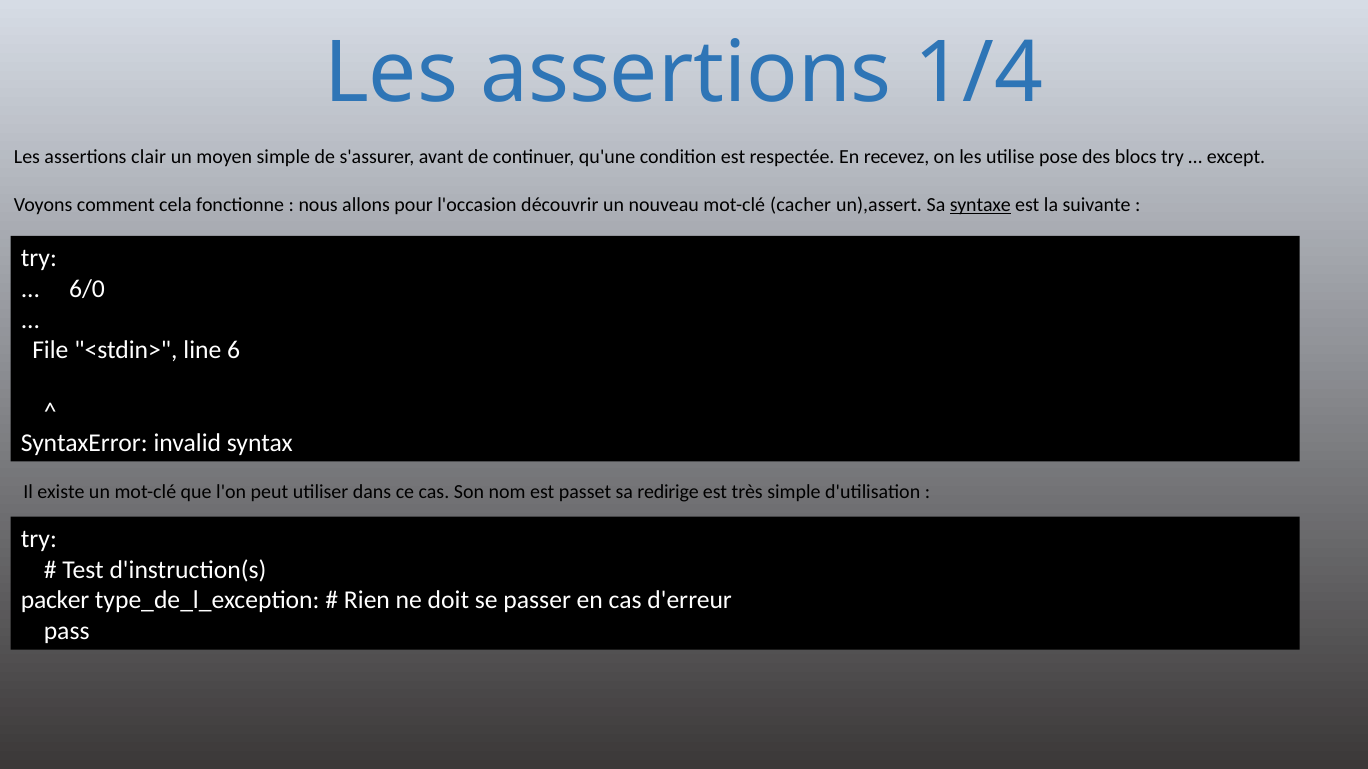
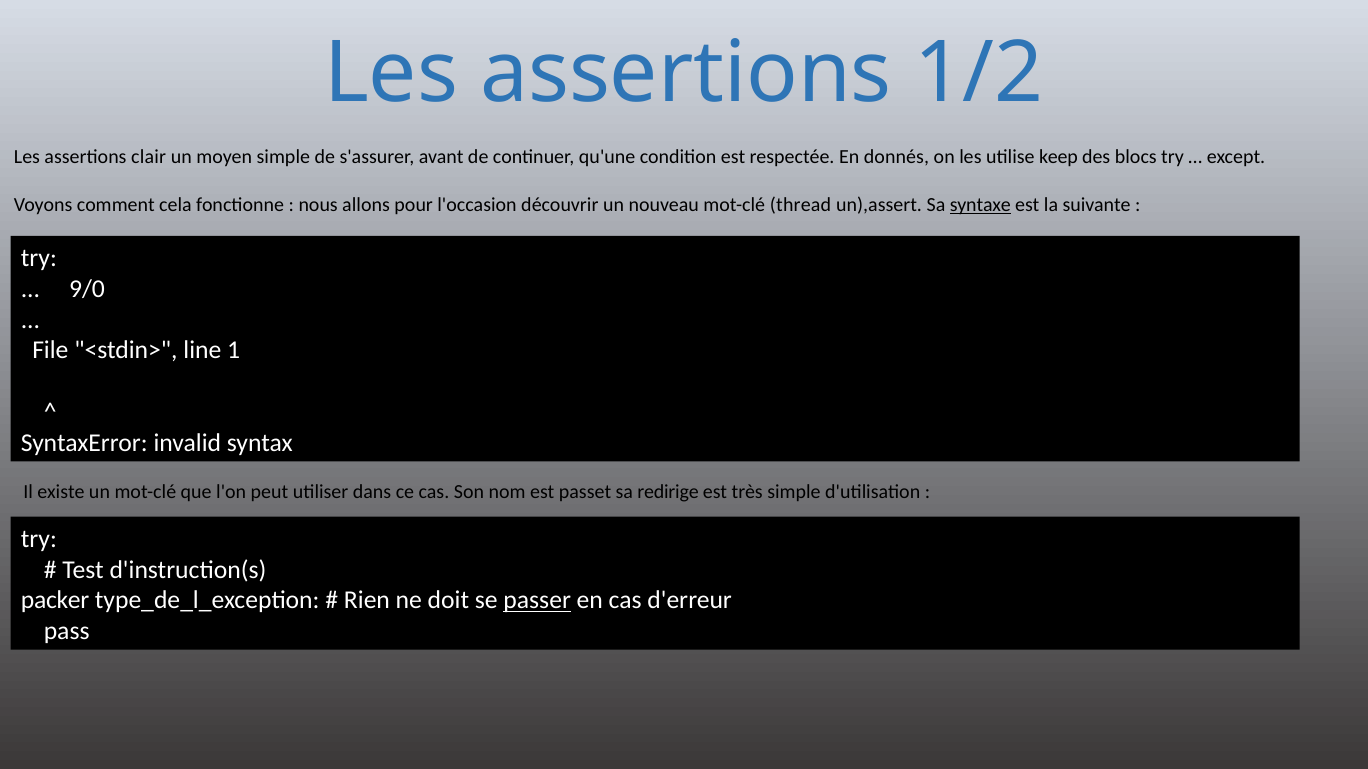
1/4: 1/4 -> 1/2
recevez: recevez -> donnés
pose: pose -> keep
cacher: cacher -> thread
6/0: 6/0 -> 9/0
6: 6 -> 1
passer underline: none -> present
